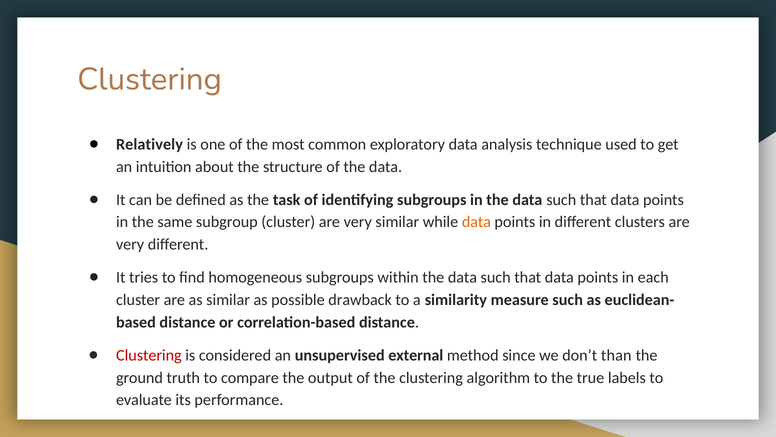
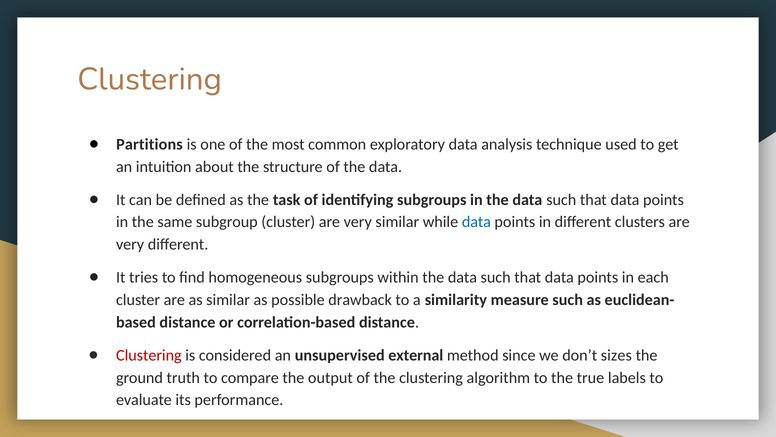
Relatively: Relatively -> Partitions
data at (476, 222) colour: orange -> blue
than: than -> sizes
